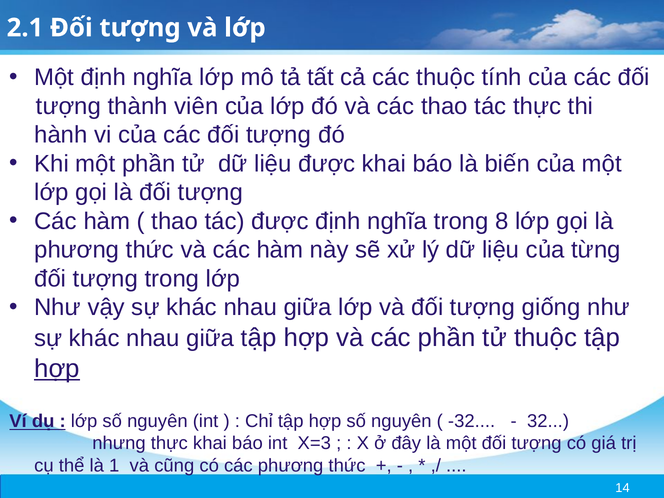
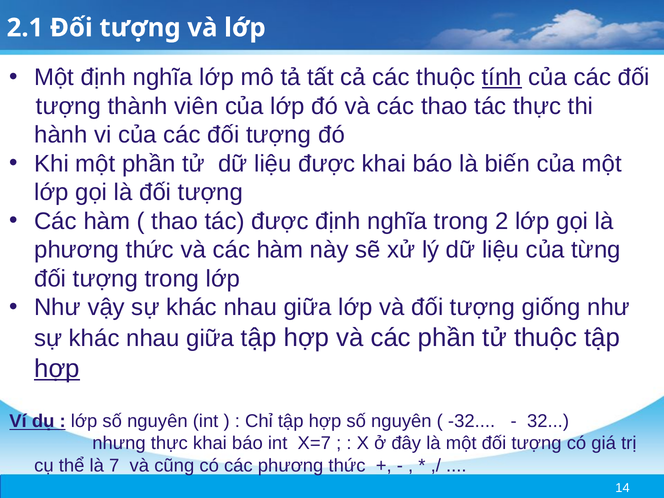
tính underline: none -> present
8: 8 -> 2
X=3: X=3 -> X=7
1: 1 -> 7
